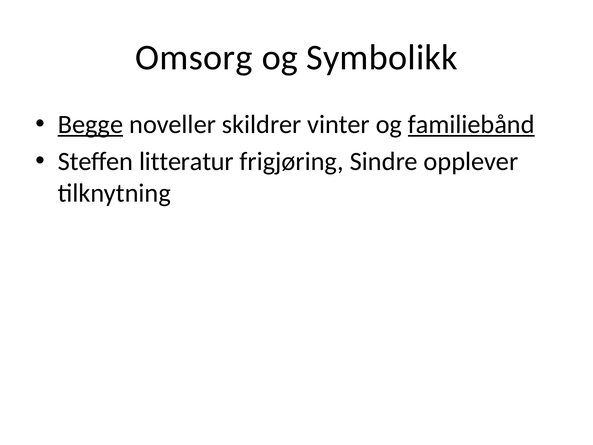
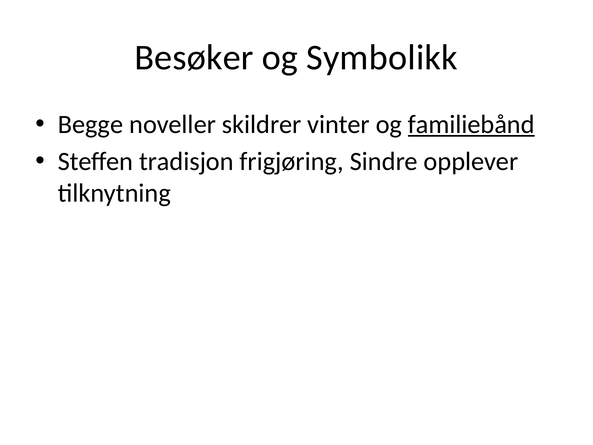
Omsorg: Omsorg -> Besøker
Begge underline: present -> none
litteratur: litteratur -> tradisjon
